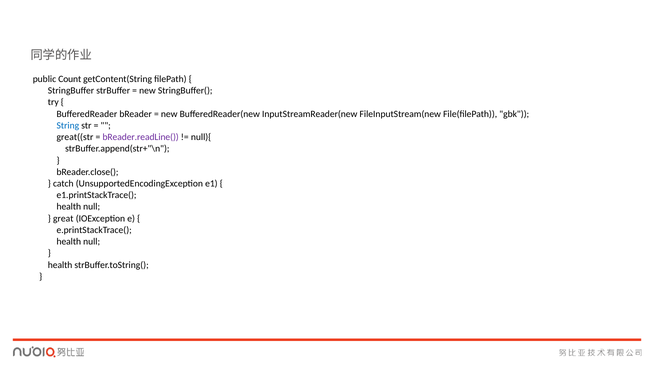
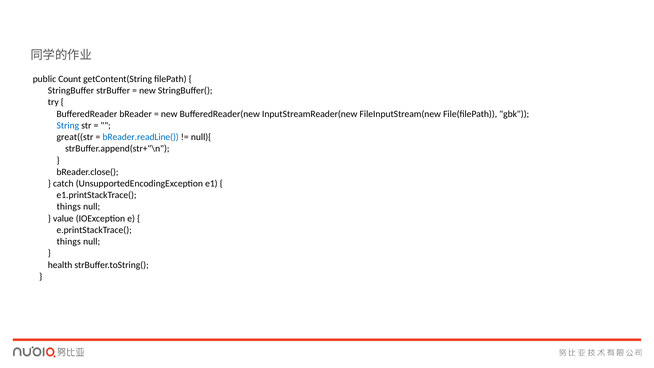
bReader.readLine( colour: purple -> blue
health at (69, 207): health -> things
great: great -> value
health at (69, 242): health -> things
